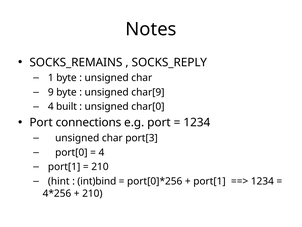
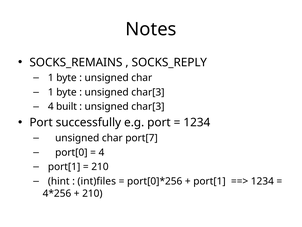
9 at (51, 92): 9 -> 1
char[9 at (148, 92): char[9 -> char[3
char[0 at (148, 106): char[0 -> char[3
connections: connections -> successfully
port[3: port[3 -> port[7
int)bind: int)bind -> int)files
